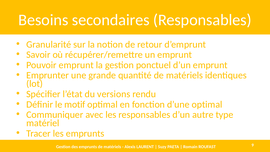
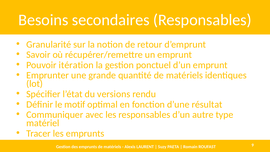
Pouvoir emprunt: emprunt -> itération
d’une optimal: optimal -> résultat
